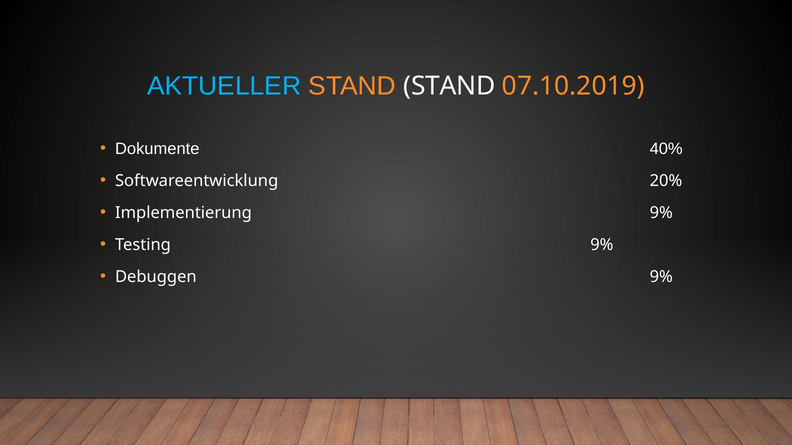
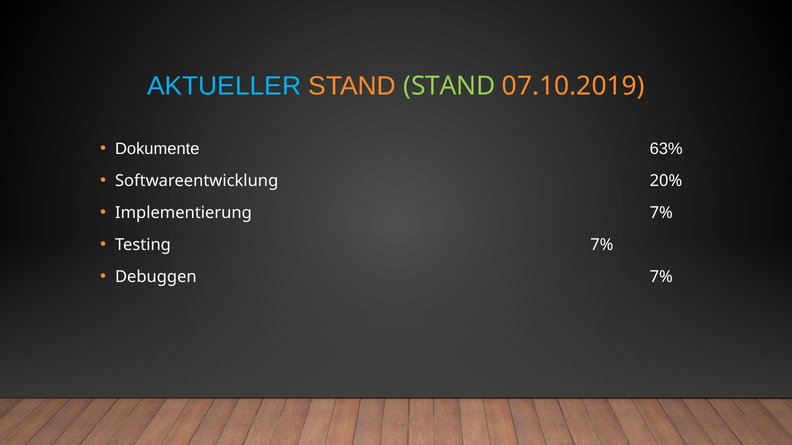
STAND at (449, 86) colour: white -> light green
40%: 40% -> 63%
Implementierung 9%: 9% -> 7%
Testing 9%: 9% -> 7%
Debuggen 9%: 9% -> 7%
